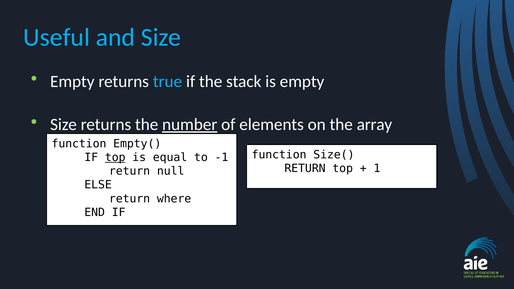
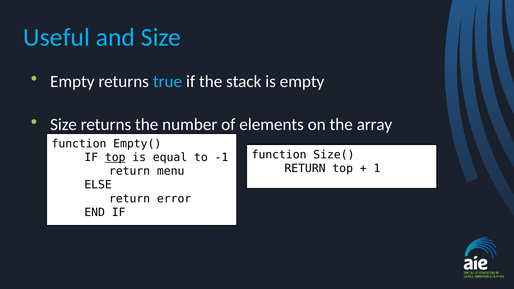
number underline: present -> none
null: null -> menu
where: where -> error
